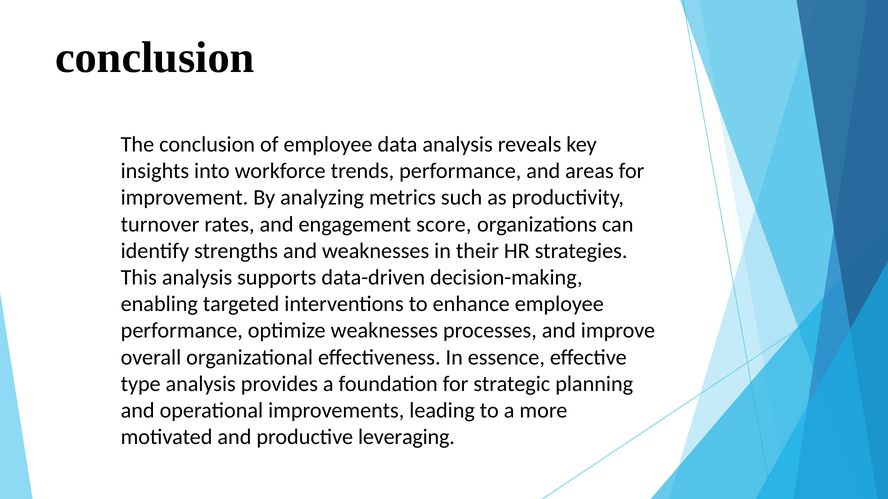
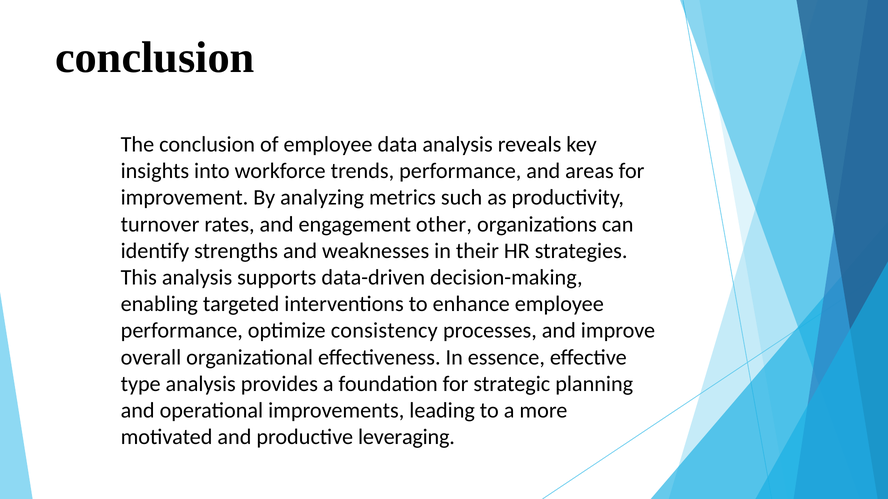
score: score -> other
optimize weaknesses: weaknesses -> consistency
